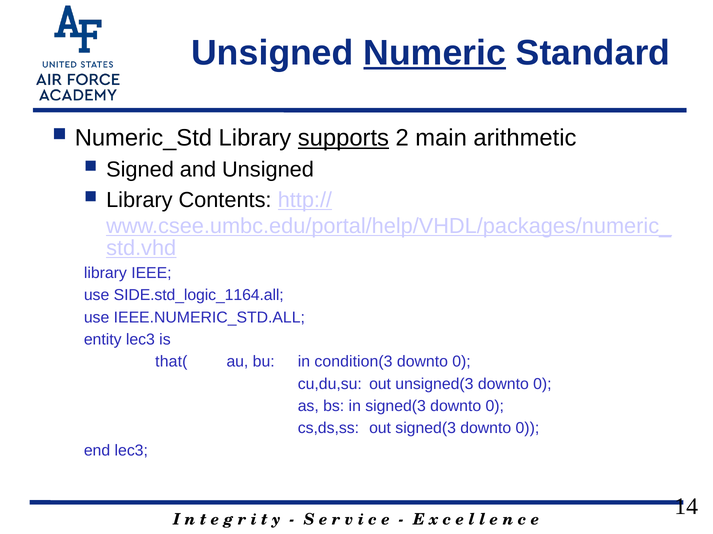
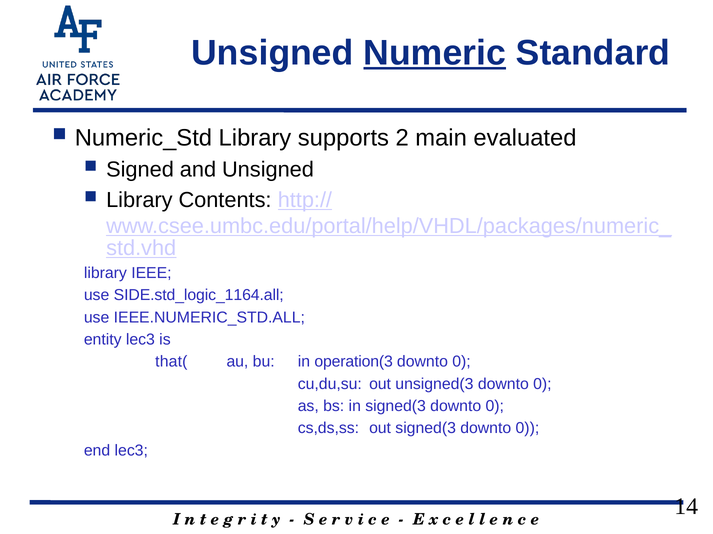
supports underline: present -> none
arithmetic: arithmetic -> evaluated
condition(3: condition(3 -> operation(3
